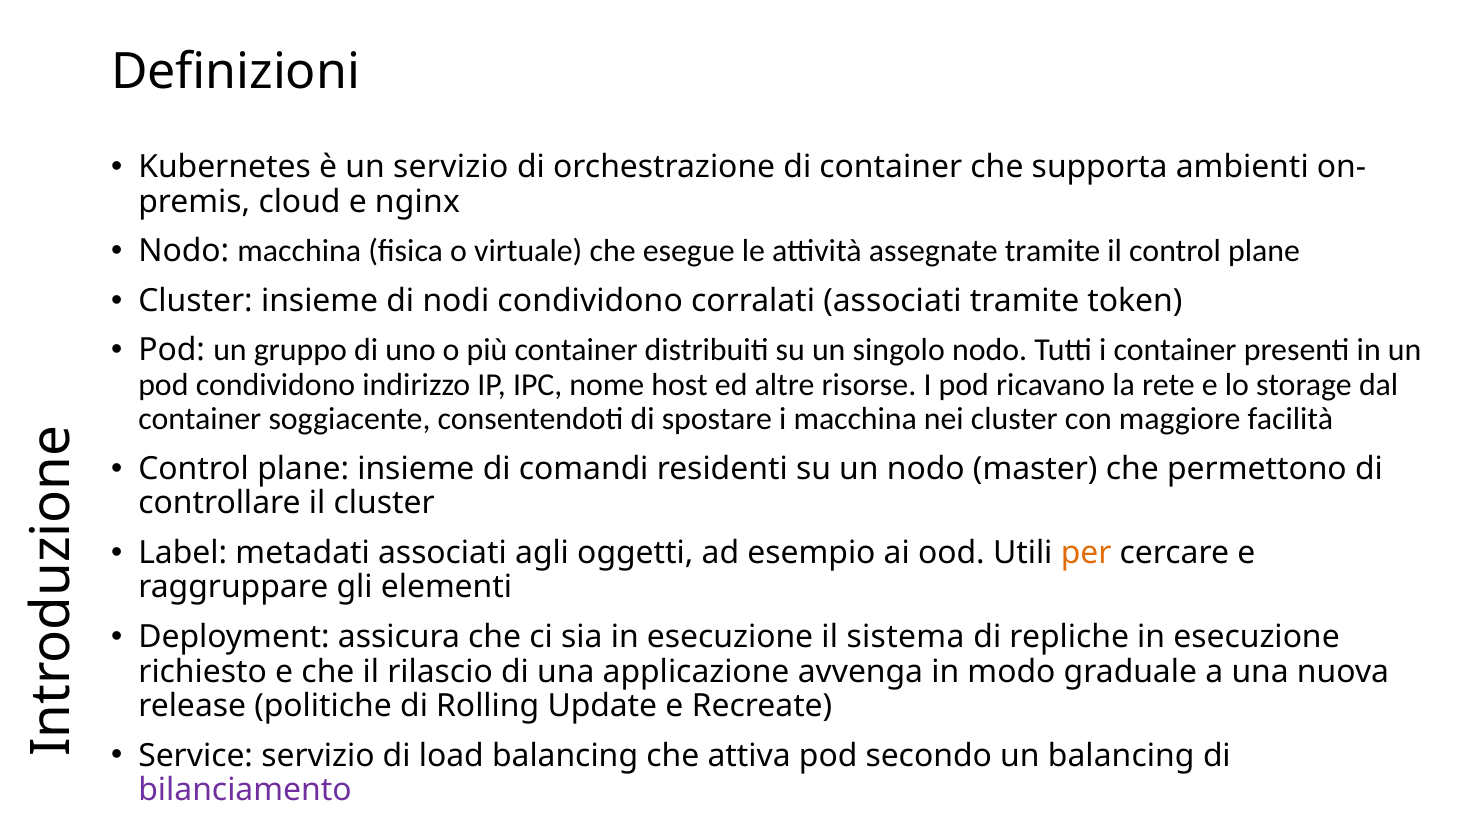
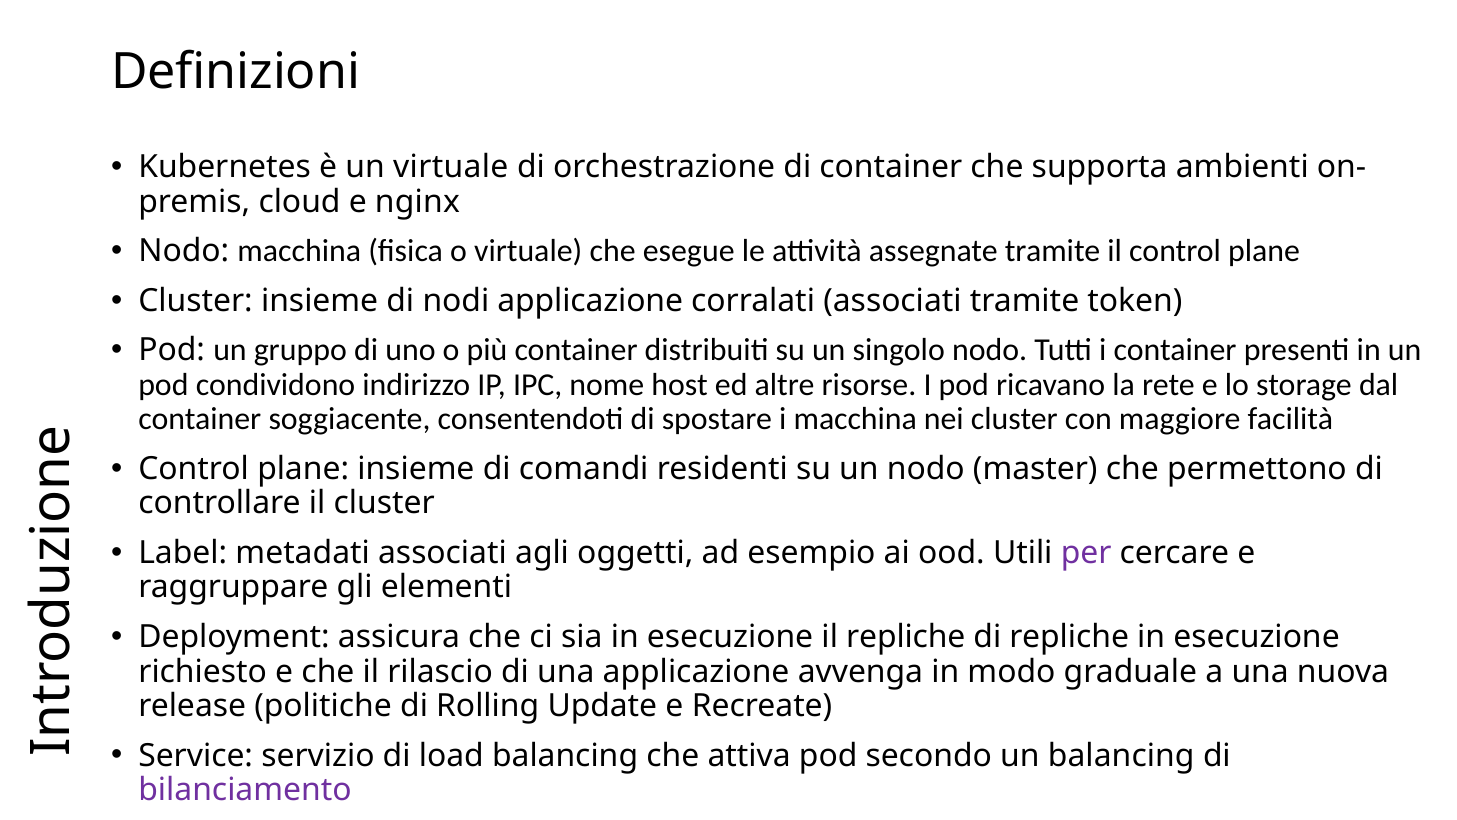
un servizio: servizio -> virtuale
nodi condividono: condividono -> applicazione
per colour: orange -> purple
il sistema: sistema -> repliche
